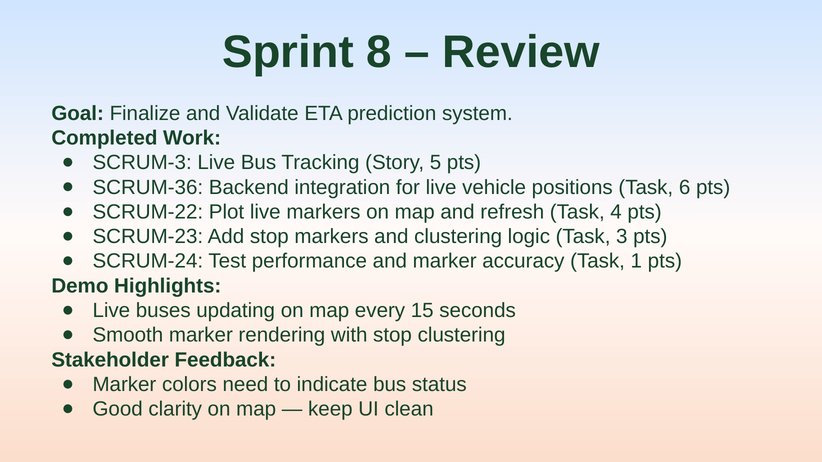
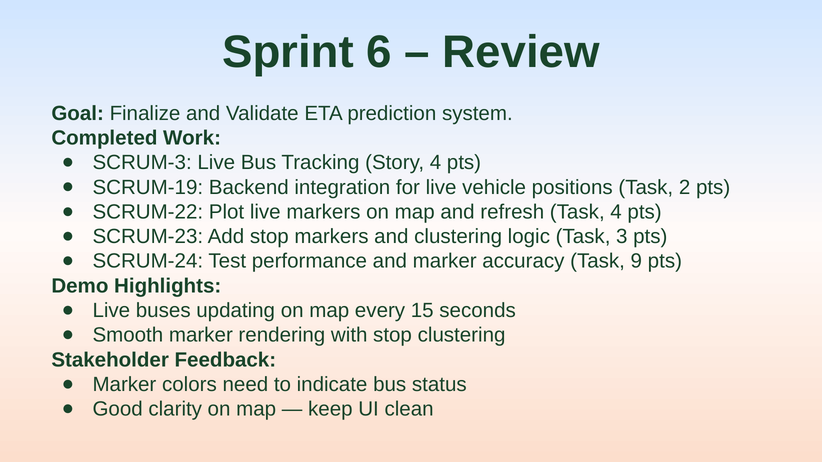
8: 8 -> 6
Story 5: 5 -> 4
SCRUM-36: SCRUM-36 -> SCRUM-19
6: 6 -> 2
1: 1 -> 9
